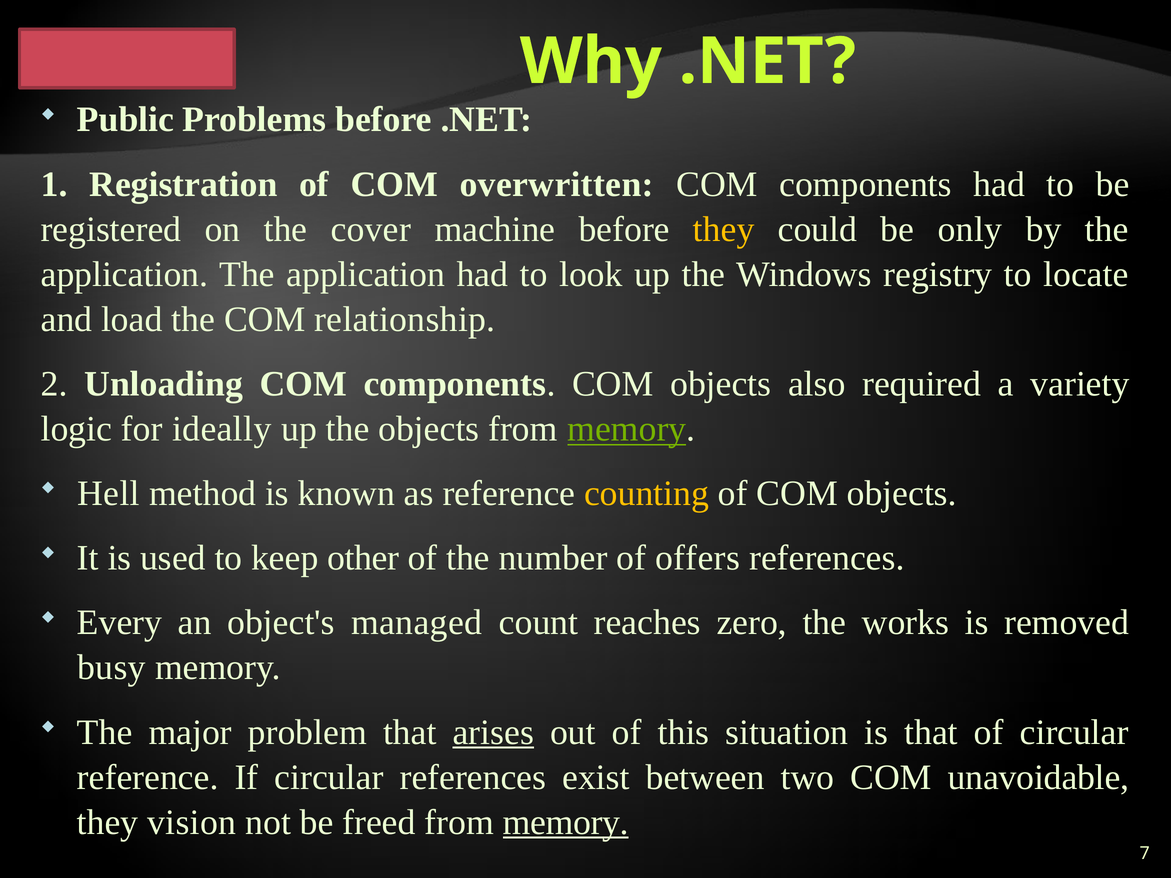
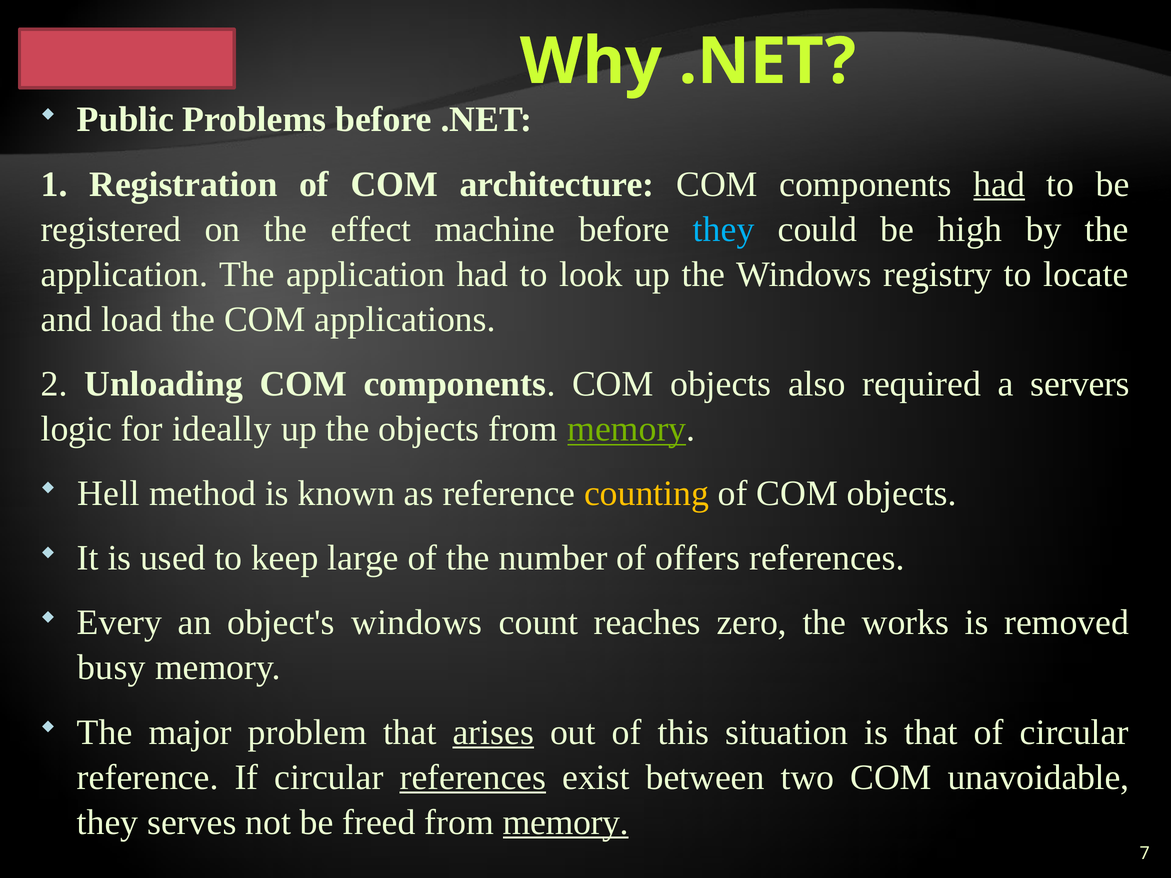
overwritten: overwritten -> architecture
had at (999, 184) underline: none -> present
cover: cover -> effect
they at (724, 229) colour: yellow -> light blue
only: only -> high
relationship: relationship -> applications
variety: variety -> servers
other: other -> large
object's managed: managed -> windows
references at (473, 777) underline: none -> present
vision: vision -> serves
